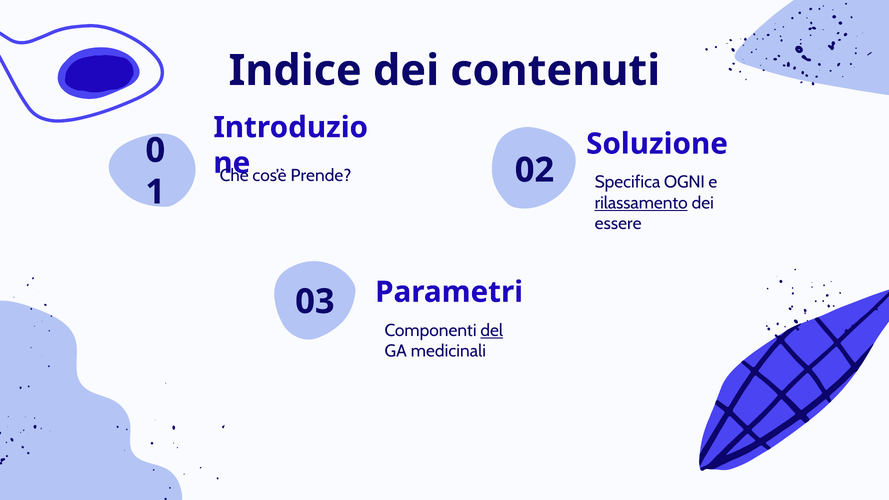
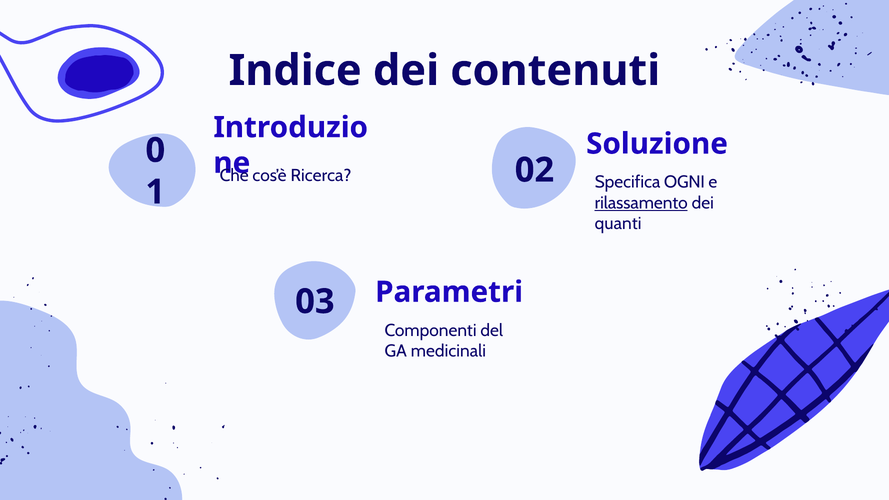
Prende: Prende -> Ricerca
essere: essere -> quanti
del underline: present -> none
